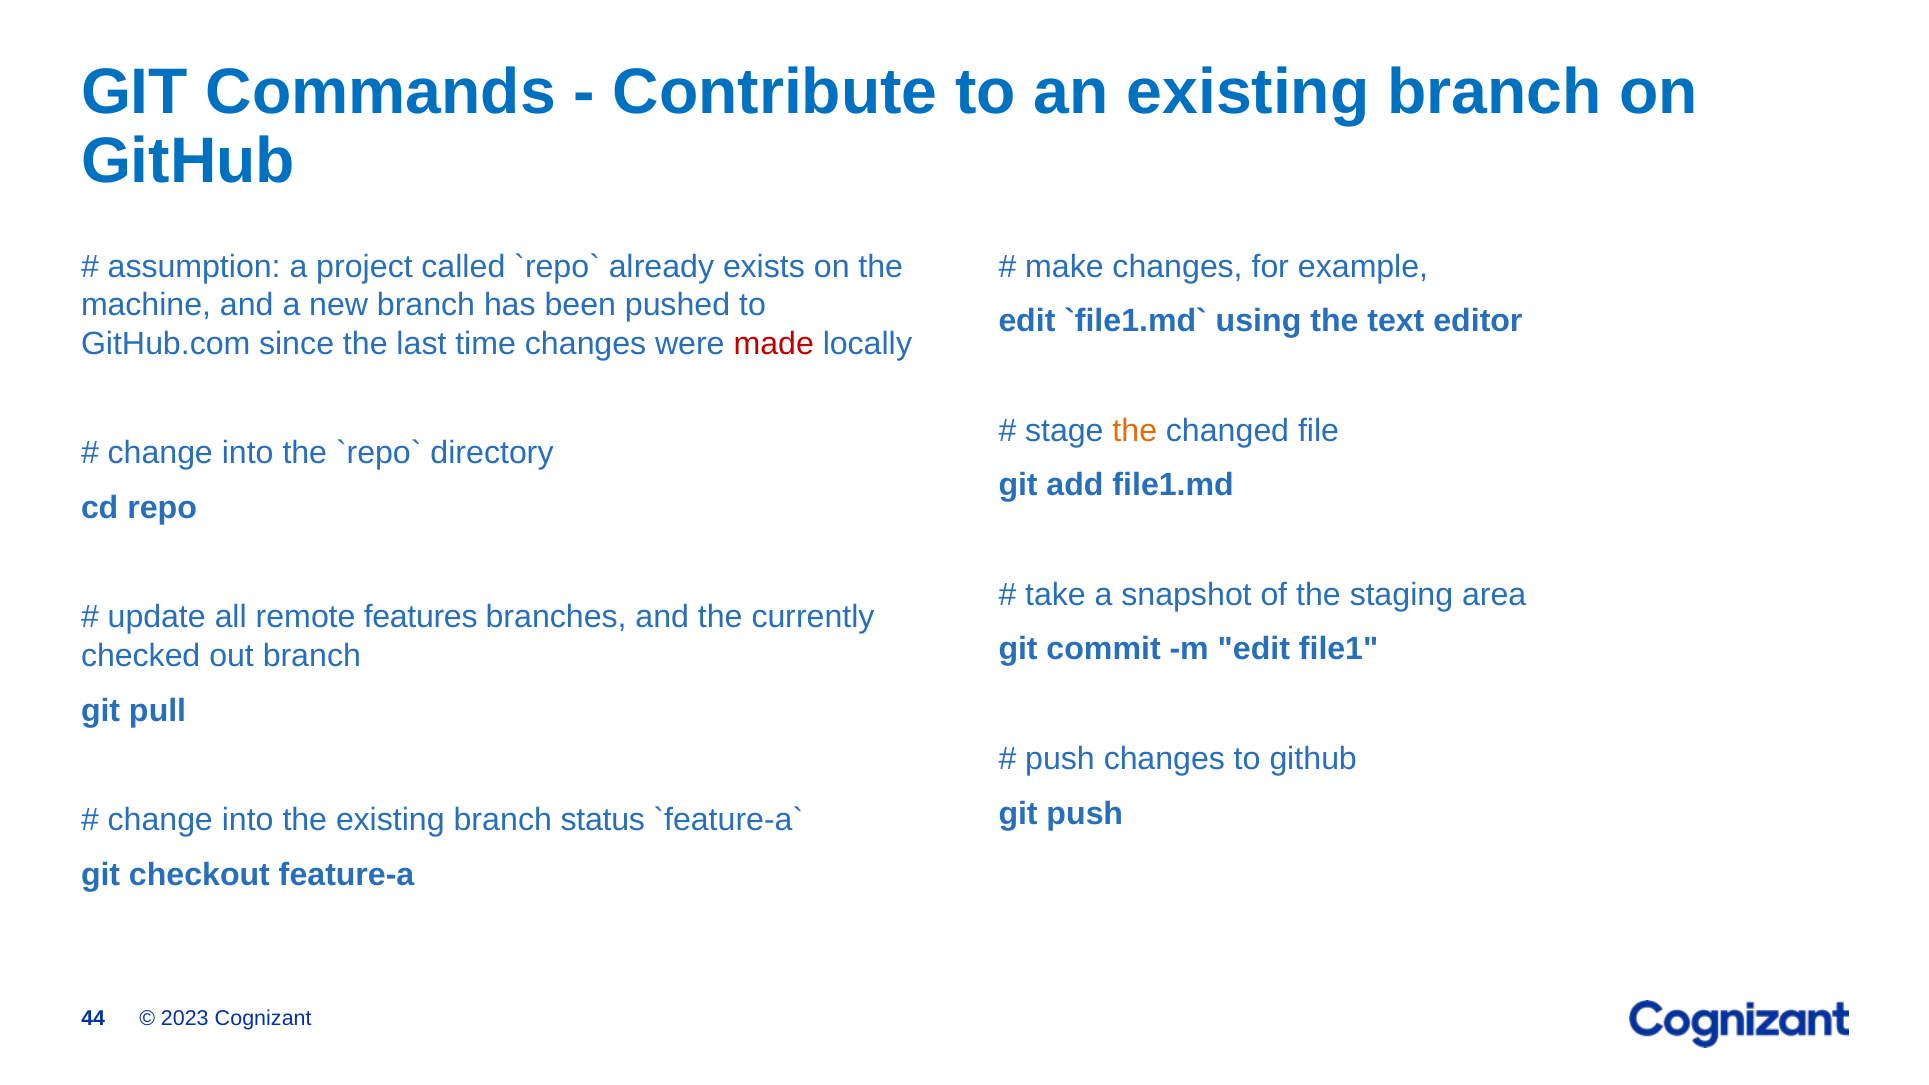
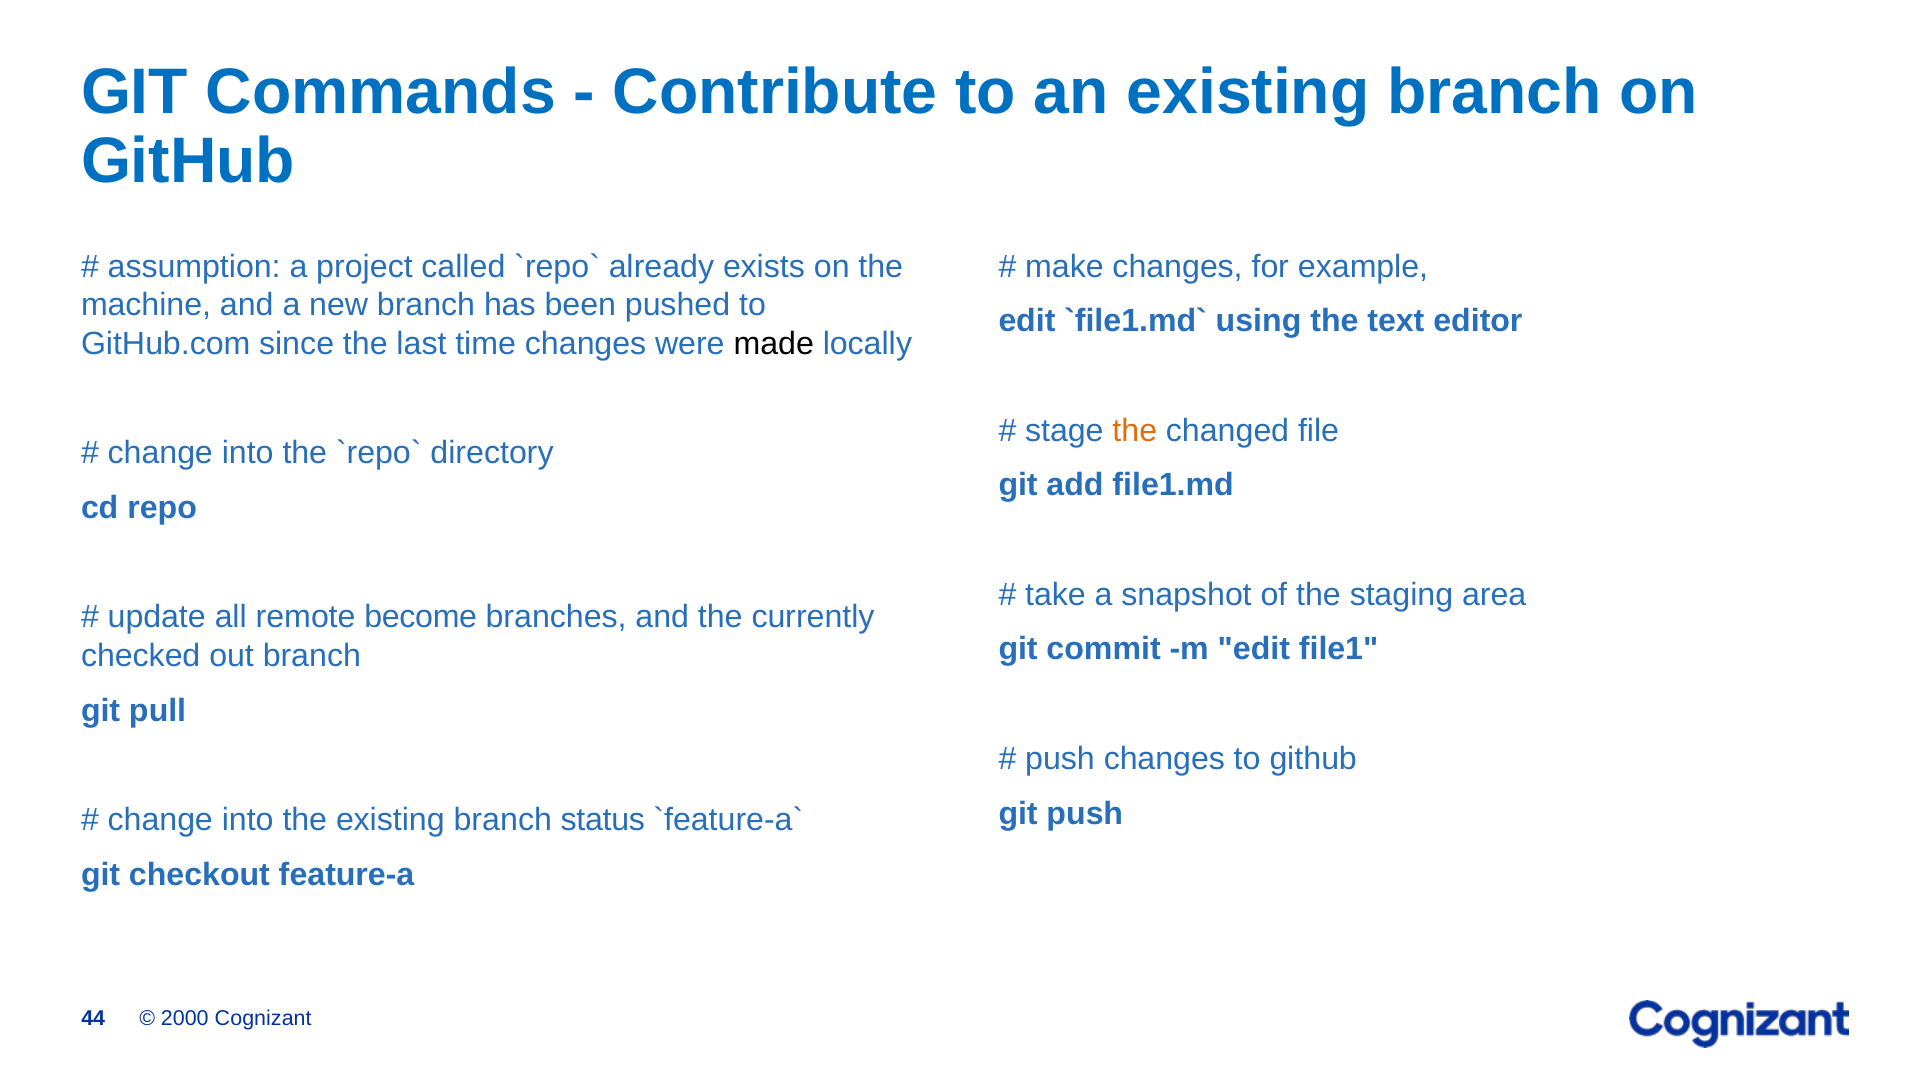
made colour: red -> black
features: features -> become
2023: 2023 -> 2000
